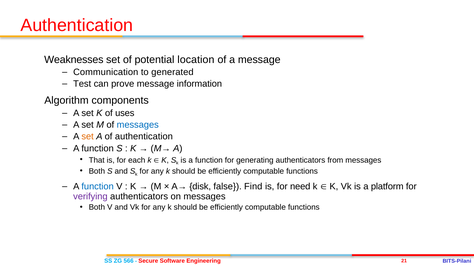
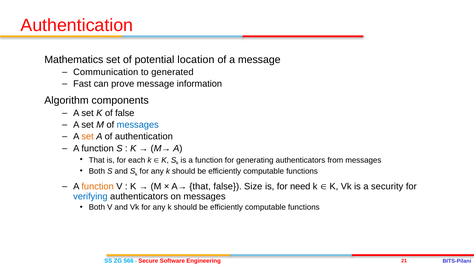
Weaknesses: Weaknesses -> Mathematics
Test: Test -> Fast
of uses: uses -> false
function at (98, 187) colour: blue -> orange
A→ disk: disk -> that
Find: Find -> Size
platform: platform -> security
verifying colour: purple -> blue
